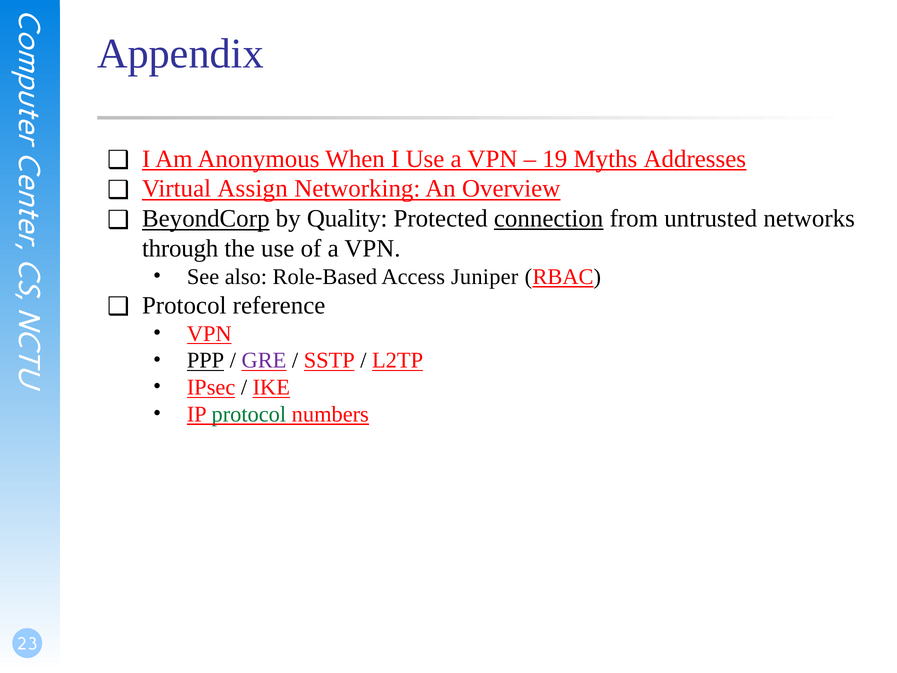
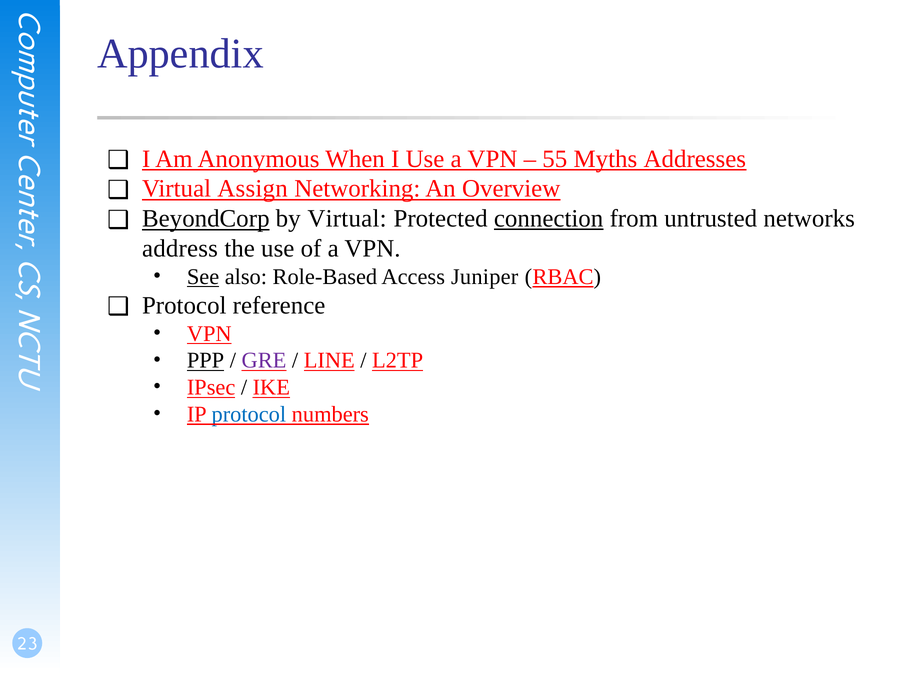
19: 19 -> 55
by Quality: Quality -> Virtual
through: through -> address
See underline: none -> present
SSTP: SSTP -> LINE
protocol at (249, 414) colour: green -> blue
